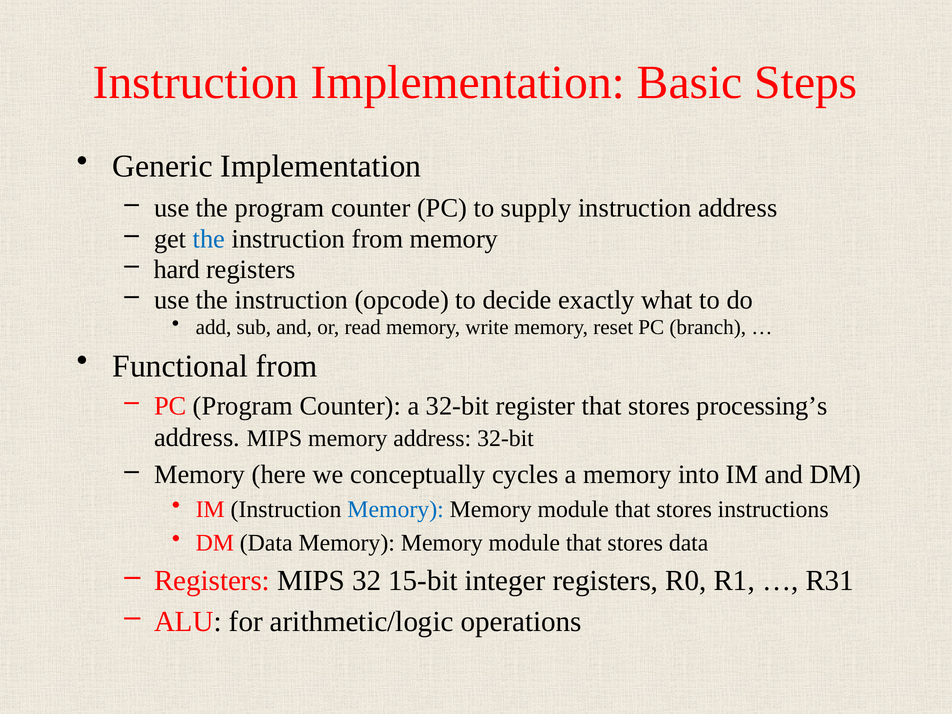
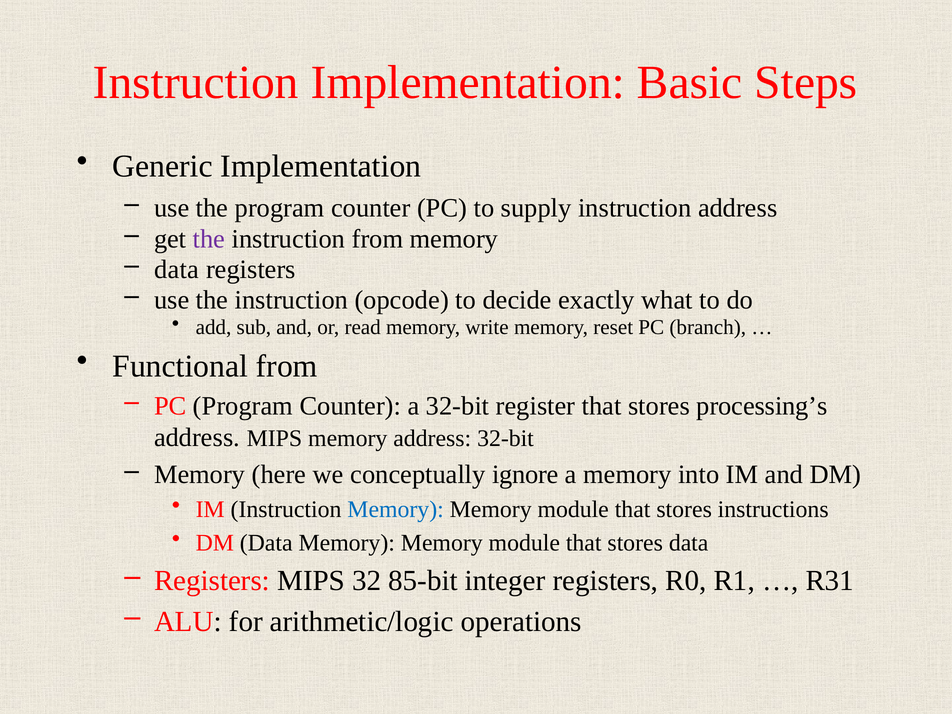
the at (209, 239) colour: blue -> purple
hard at (177, 269): hard -> data
cycles: cycles -> ignore
15-bit: 15-bit -> 85-bit
